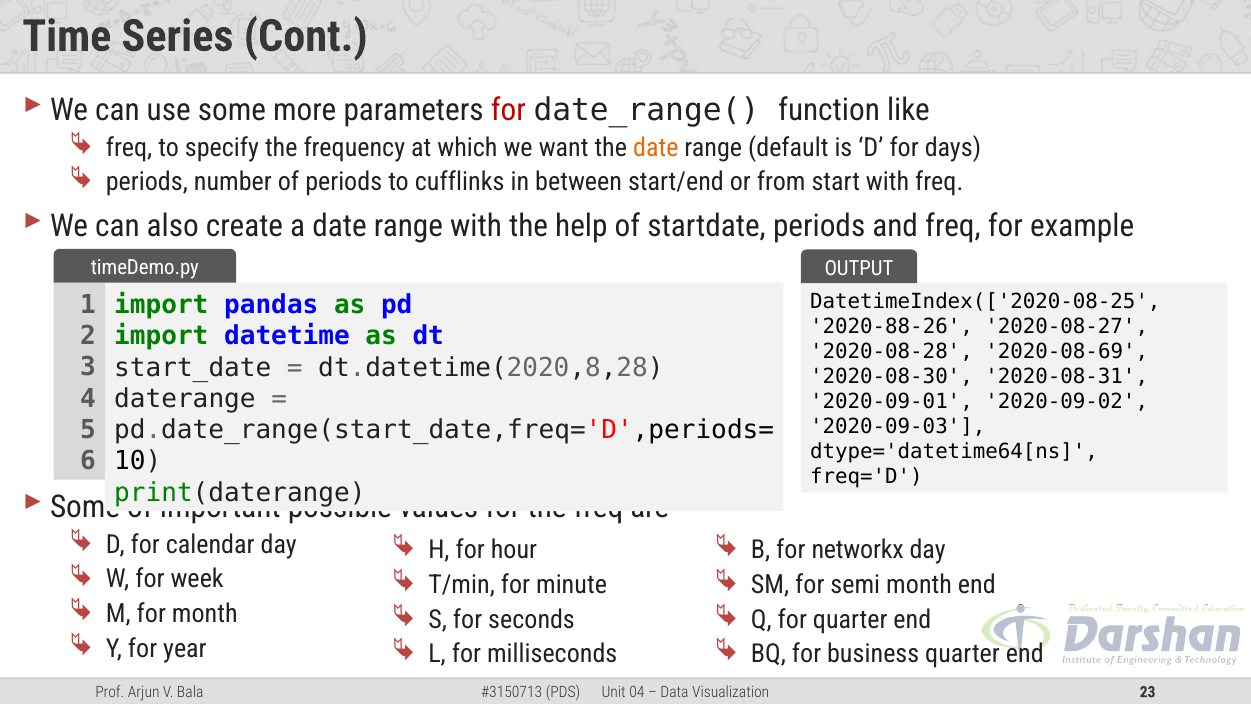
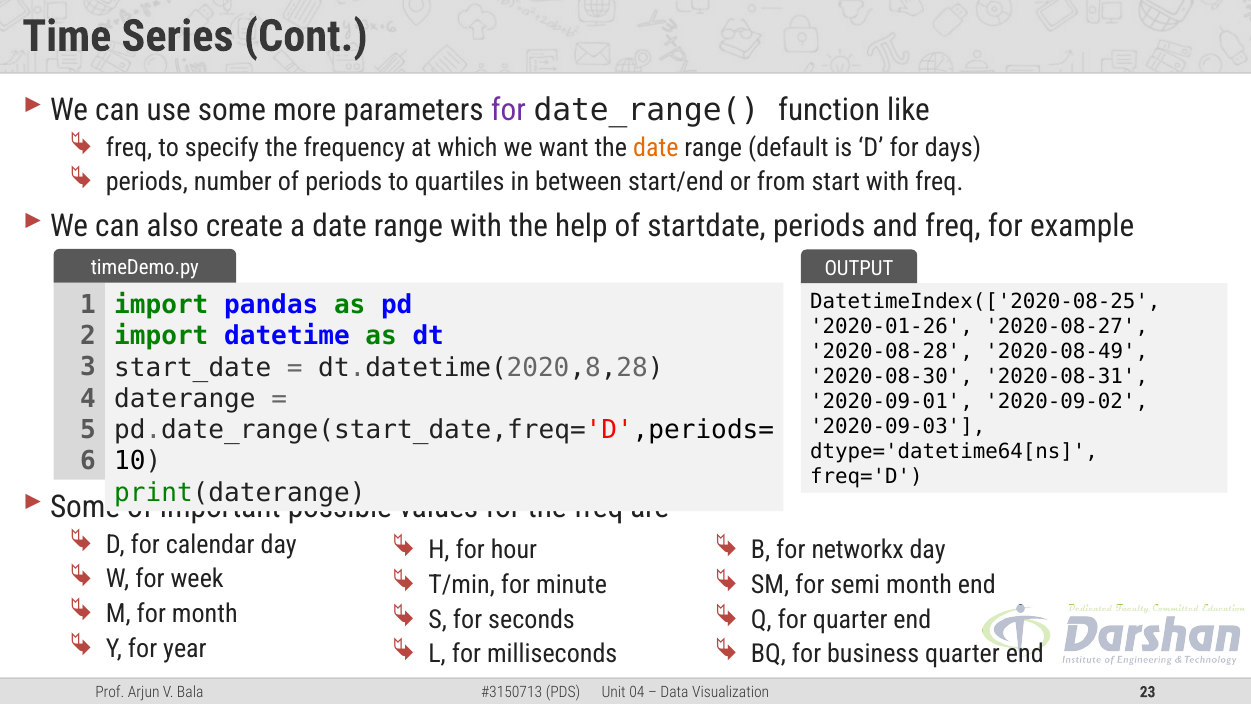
for at (508, 110) colour: red -> purple
cufflinks: cufflinks -> quartiles
2020-88-26: 2020-88-26 -> 2020-01-26
2020-08-69: 2020-08-69 -> 2020-08-49
